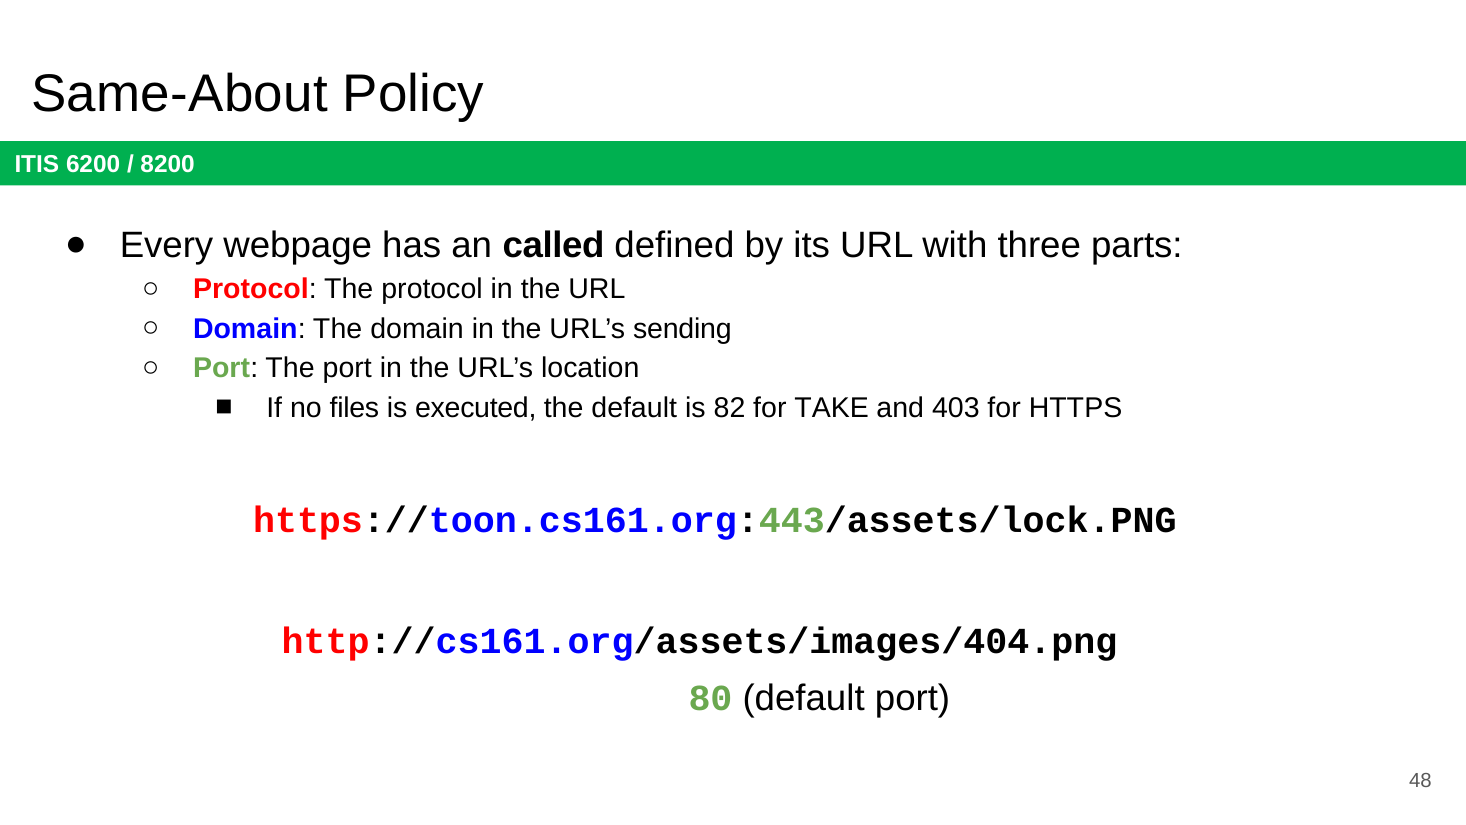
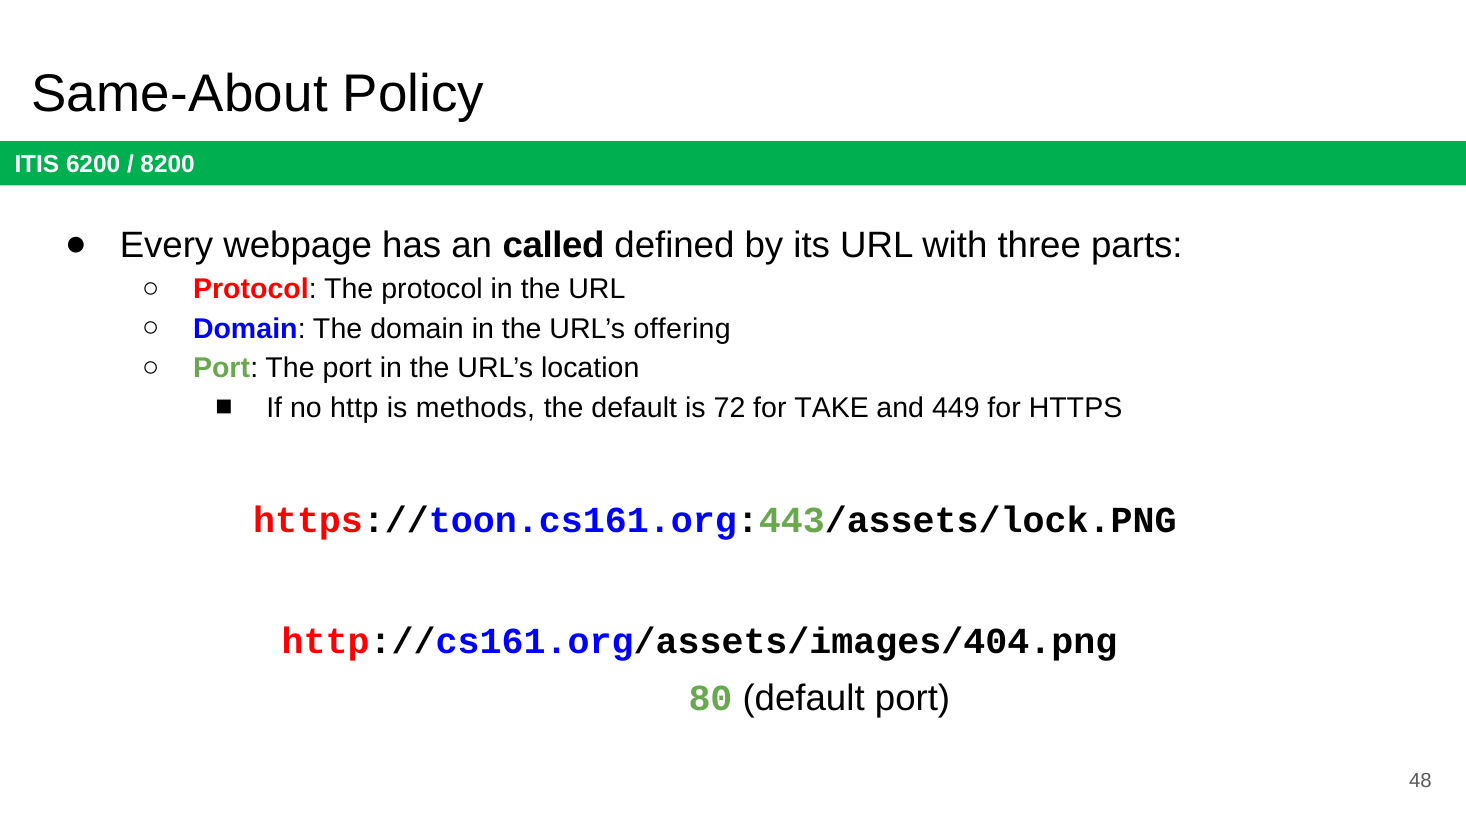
sending: sending -> offering
files: files -> http
executed: executed -> methods
82: 82 -> 72
403: 403 -> 449
